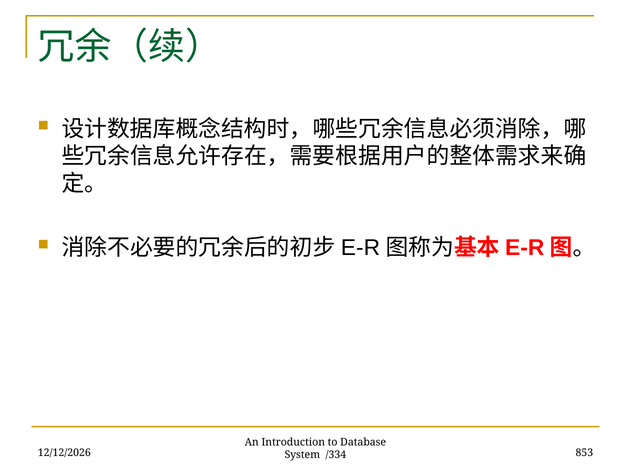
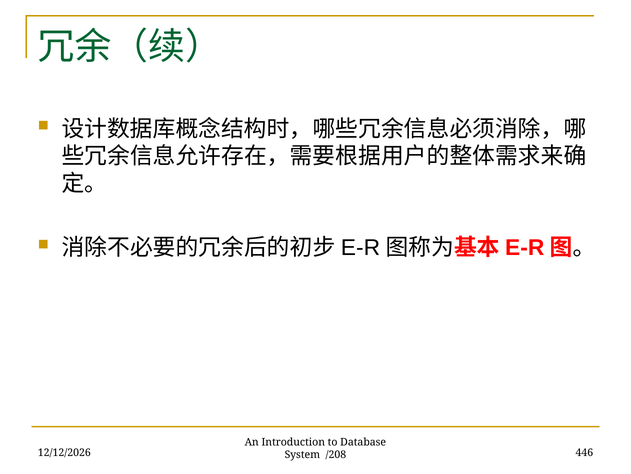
853: 853 -> 446
/334: /334 -> /208
